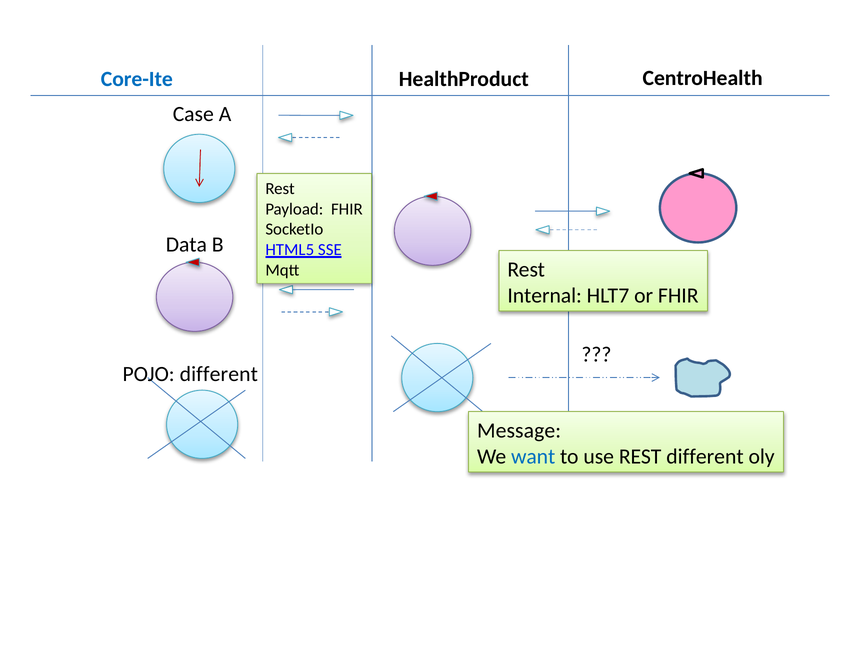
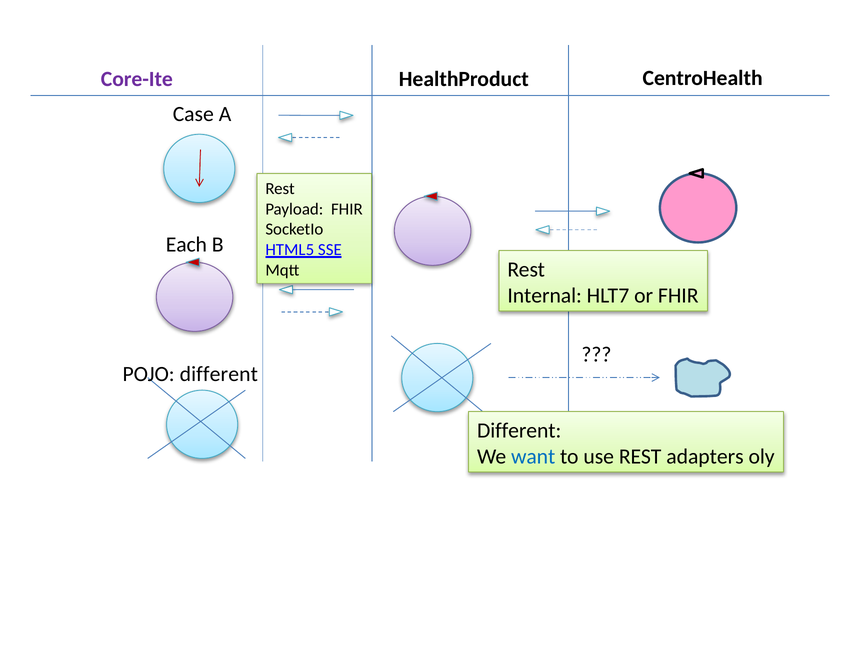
Core-Ite colour: blue -> purple
Data: Data -> Each
Message at (519, 431): Message -> Different
REST different: different -> adapters
